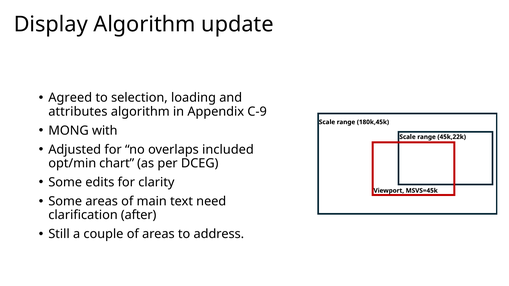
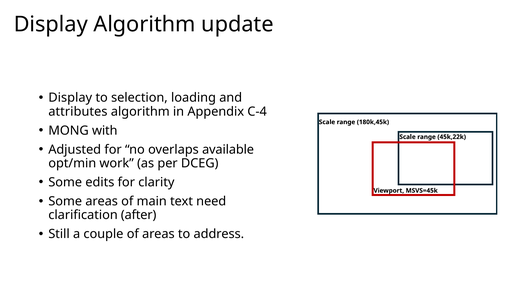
Agreed at (70, 98): Agreed -> Display
C-9: C-9 -> C-4
included: included -> available
chart: chart -> work
